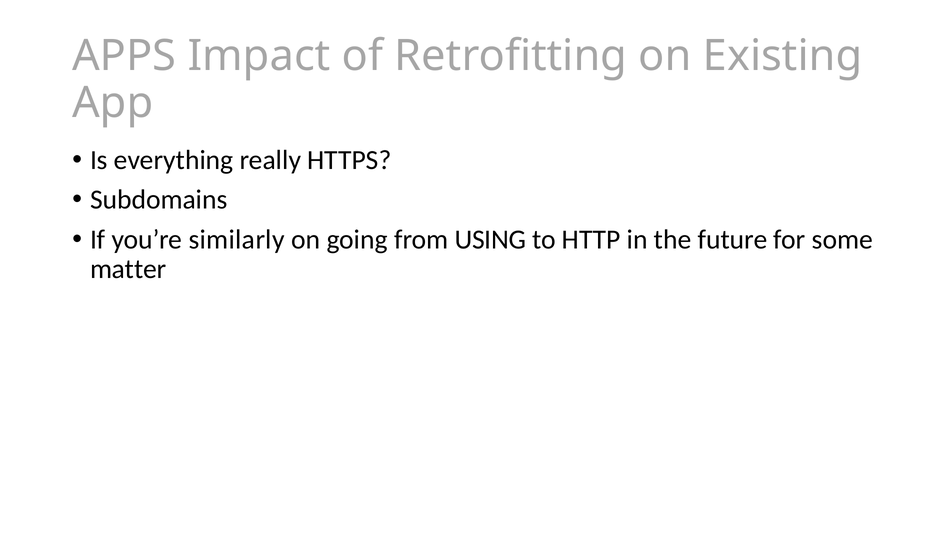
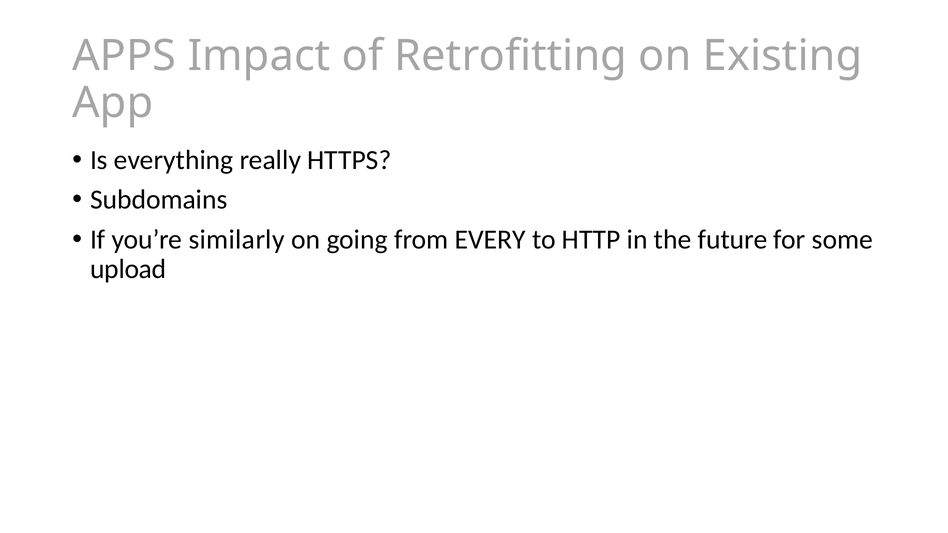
USING: USING -> EVERY
matter: matter -> upload
